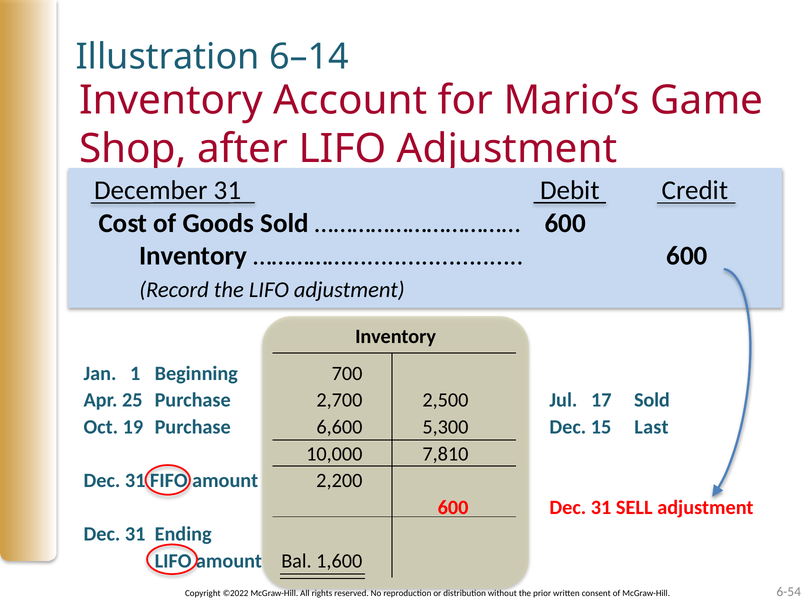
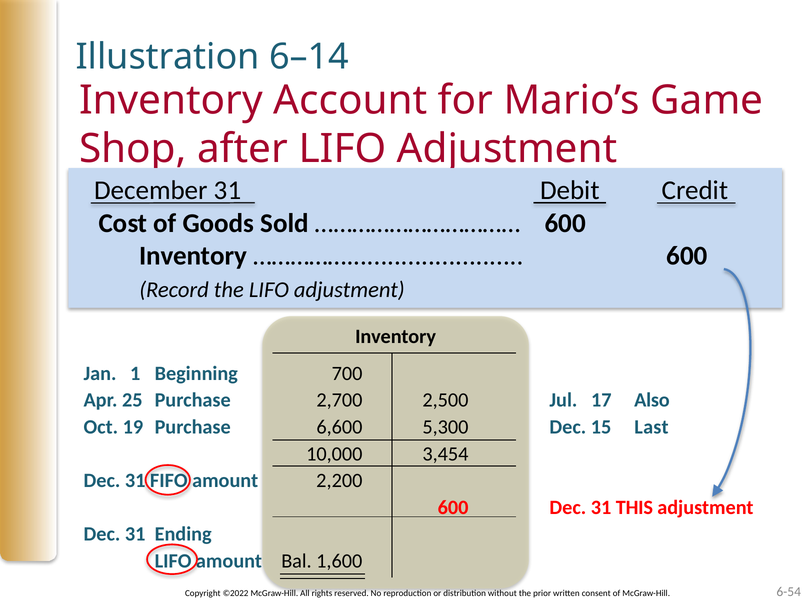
17 Sold: Sold -> Also
7,810: 7,810 -> 3,454
SELL: SELL -> THIS
